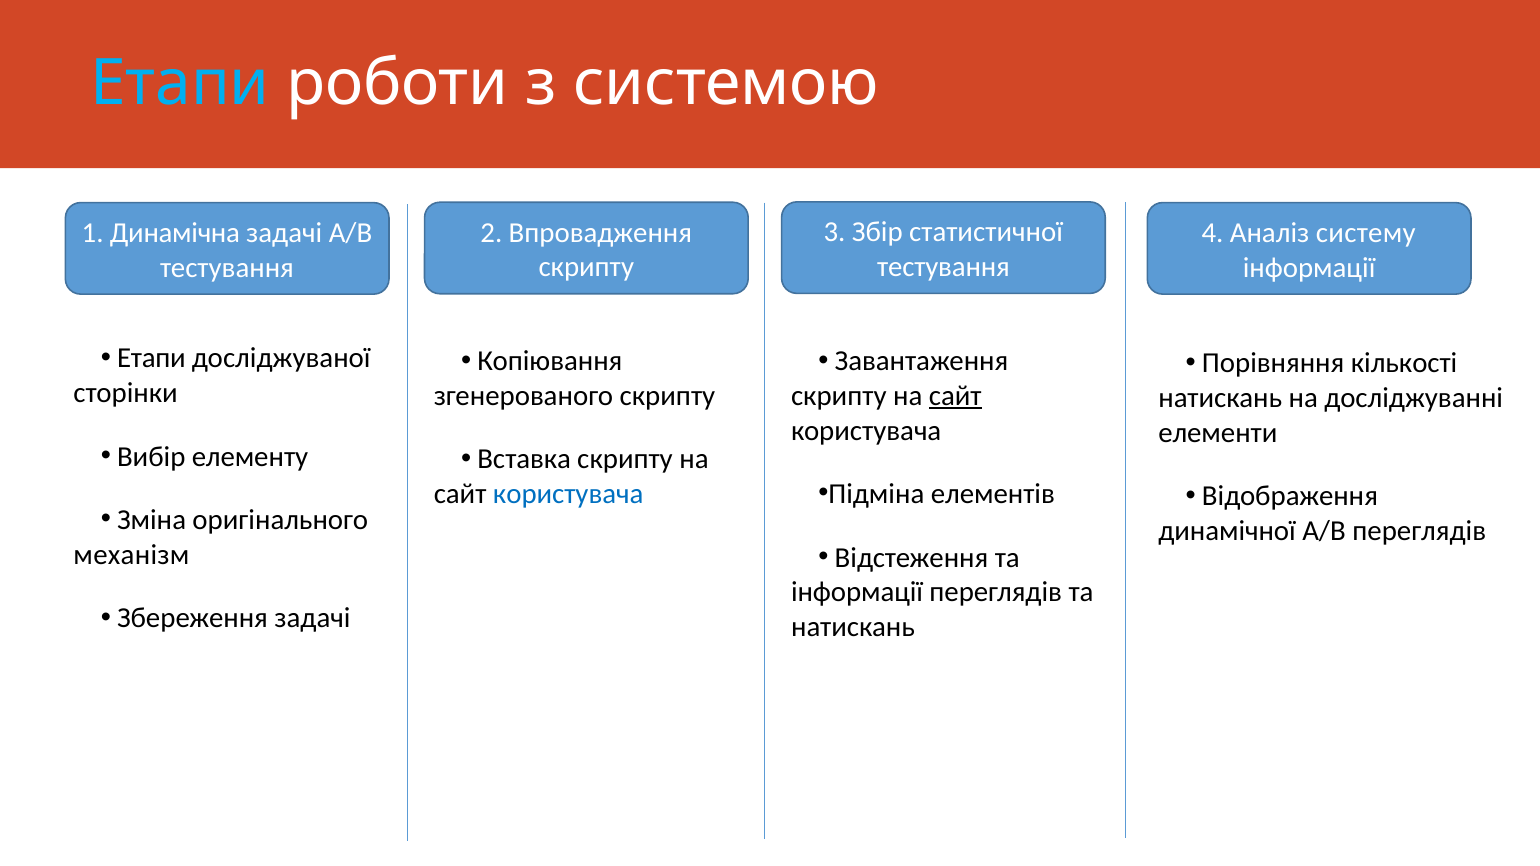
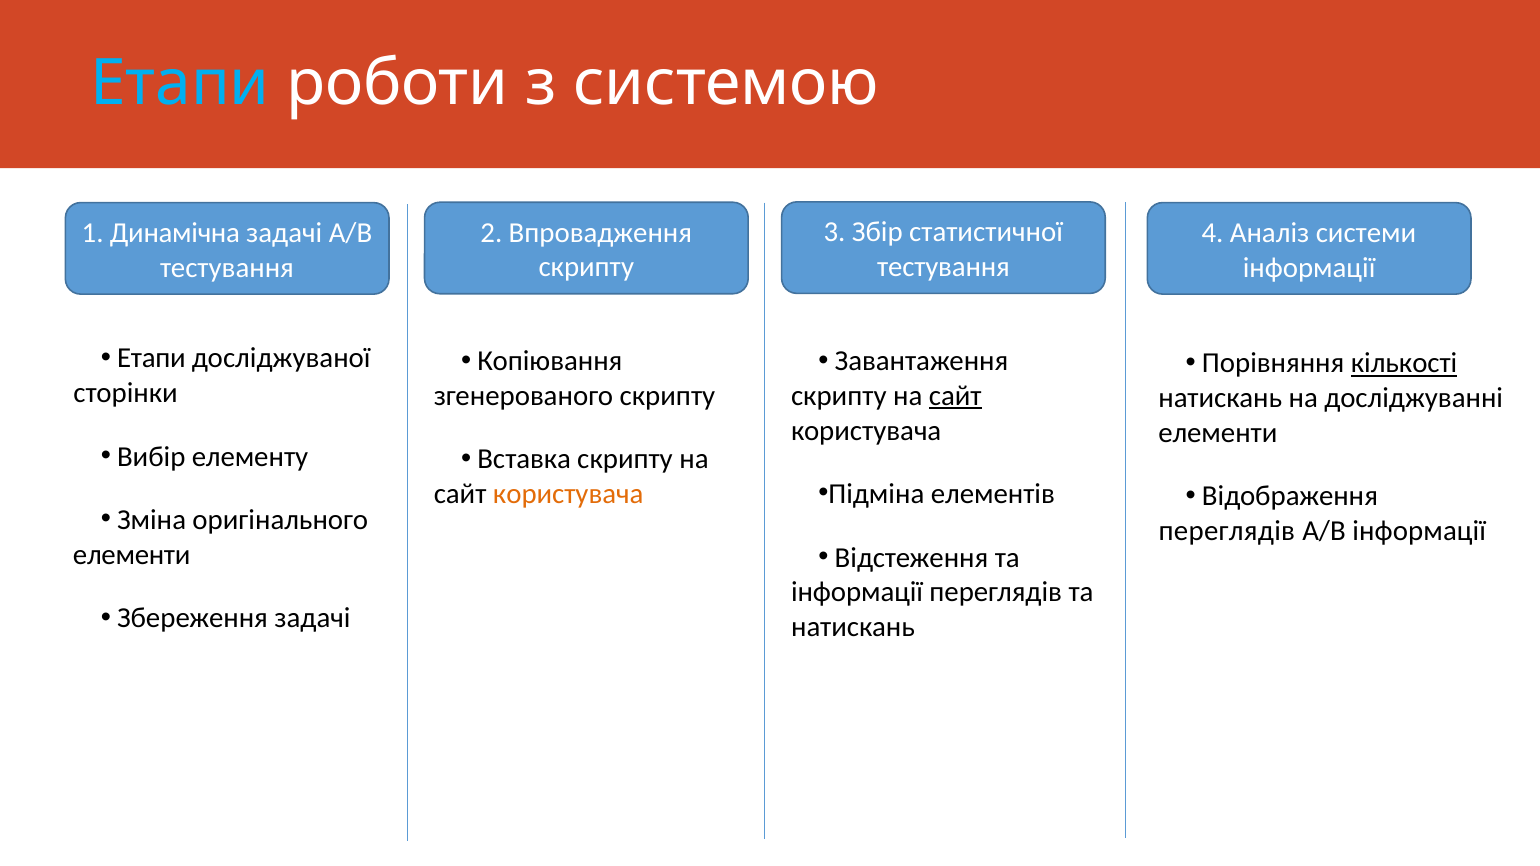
систему: систему -> системи
кількості underline: none -> present
користувача at (568, 494) colour: blue -> orange
динамічної at (1227, 531): динамічної -> переглядів
A/B переглядів: переглядів -> інформації
механізм at (131, 555): механізм -> елементи
